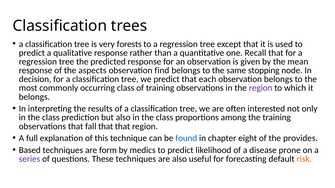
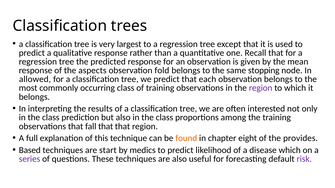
forests: forests -> largest
find: find -> fold
decision: decision -> allowed
found colour: blue -> orange
form: form -> start
disease prone: prone -> which
risk colour: orange -> purple
